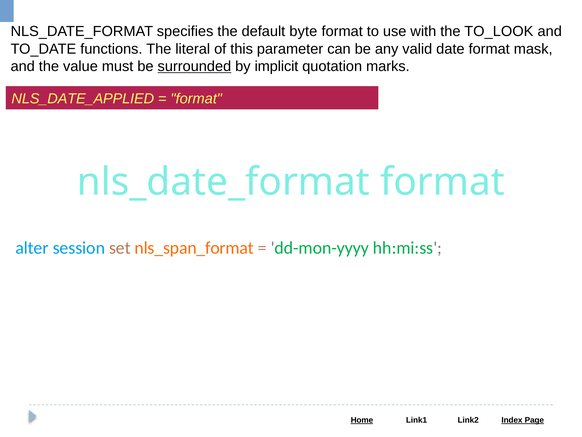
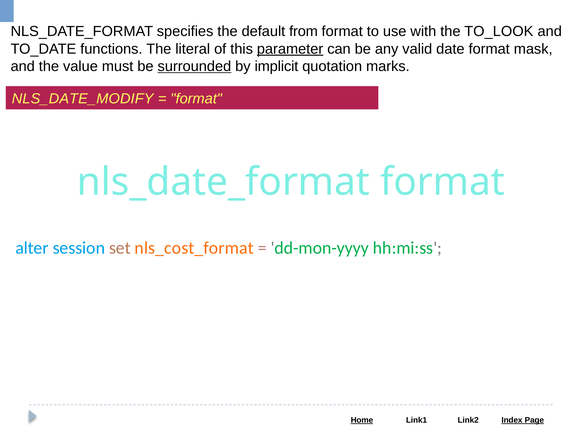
byte: byte -> from
parameter underline: none -> present
NLS_DATE_APPLIED: NLS_DATE_APPLIED -> NLS_DATE_MODIFY
nls_span_format: nls_span_format -> nls_cost_format
